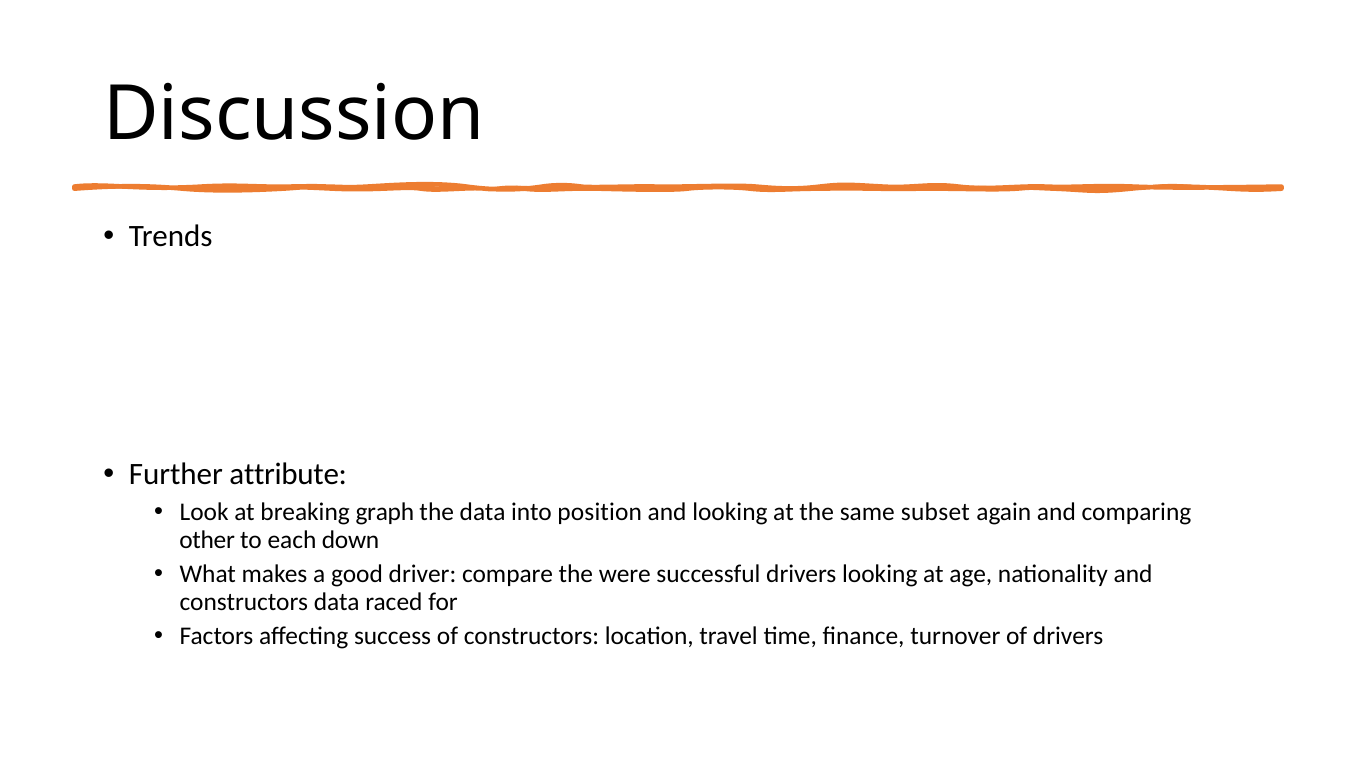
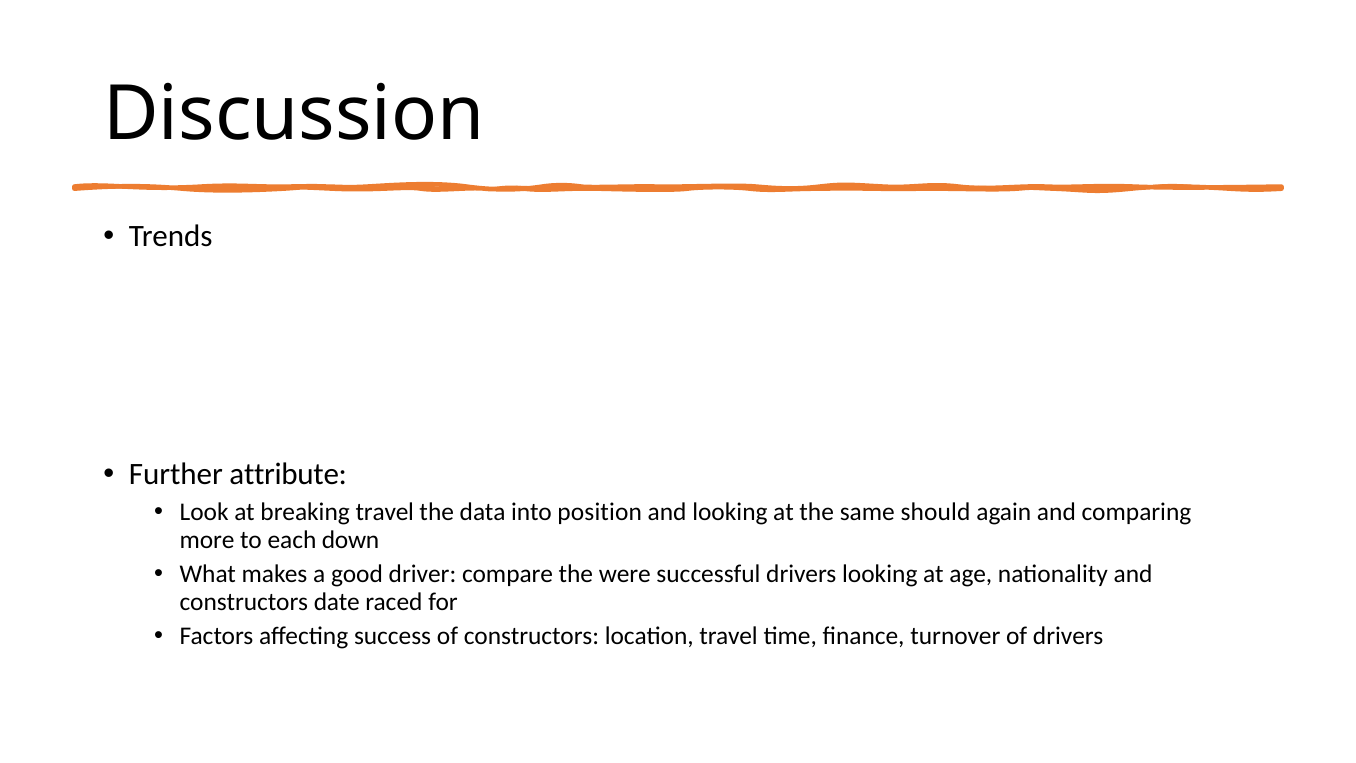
breaking graph: graph -> travel
subset: subset -> should
other: other -> more
constructors data: data -> date
